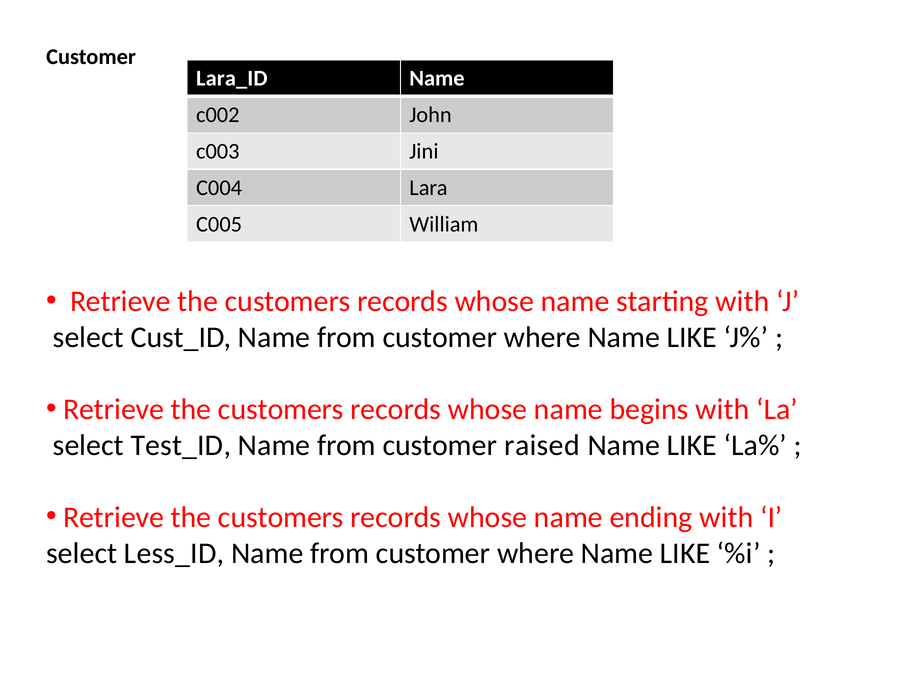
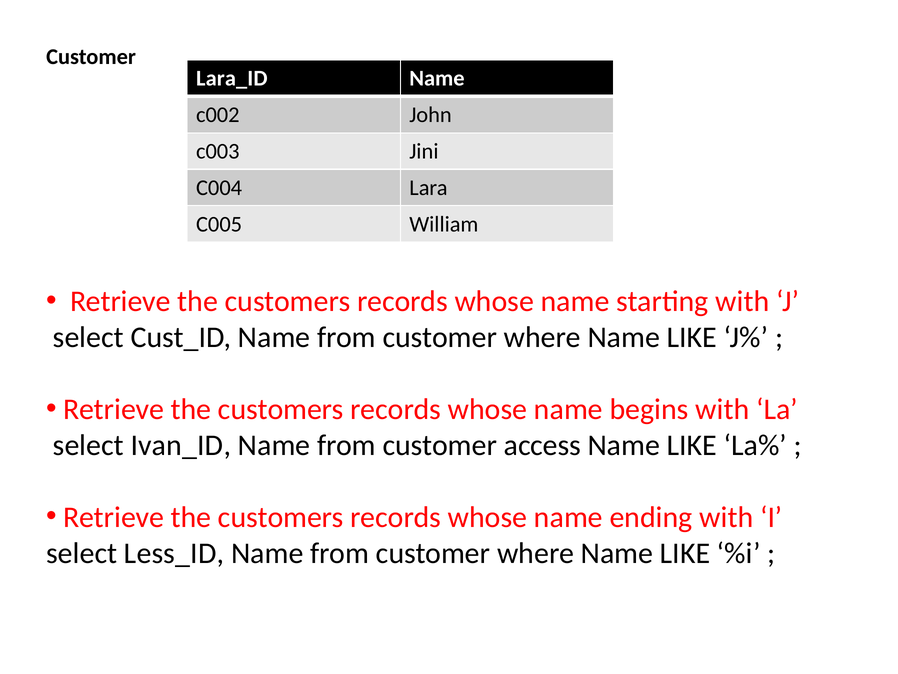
Test_ID: Test_ID -> Ivan_ID
raised: raised -> access
